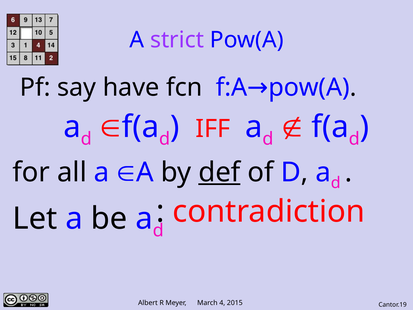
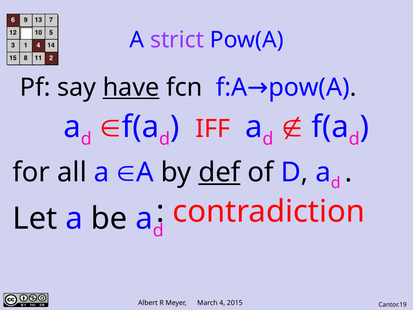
have underline: none -> present
